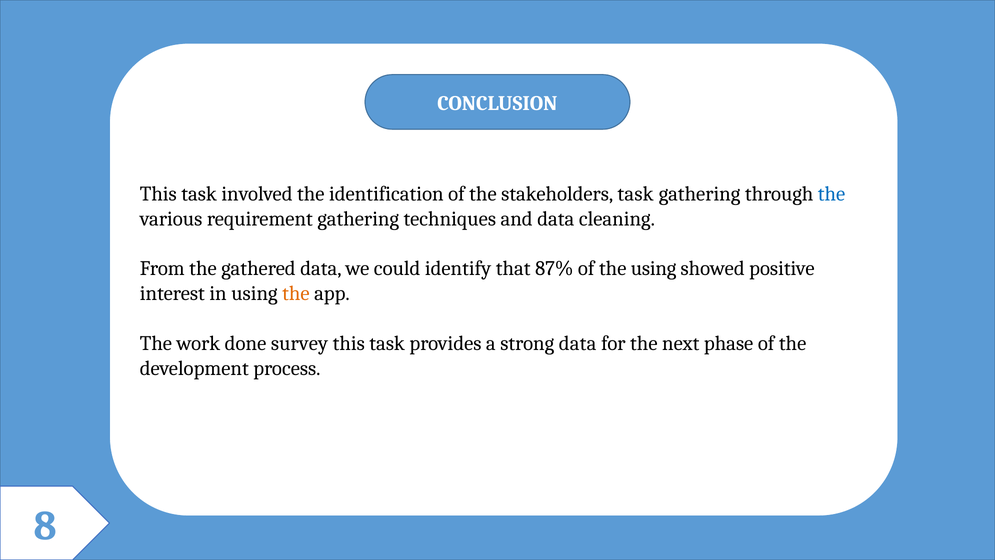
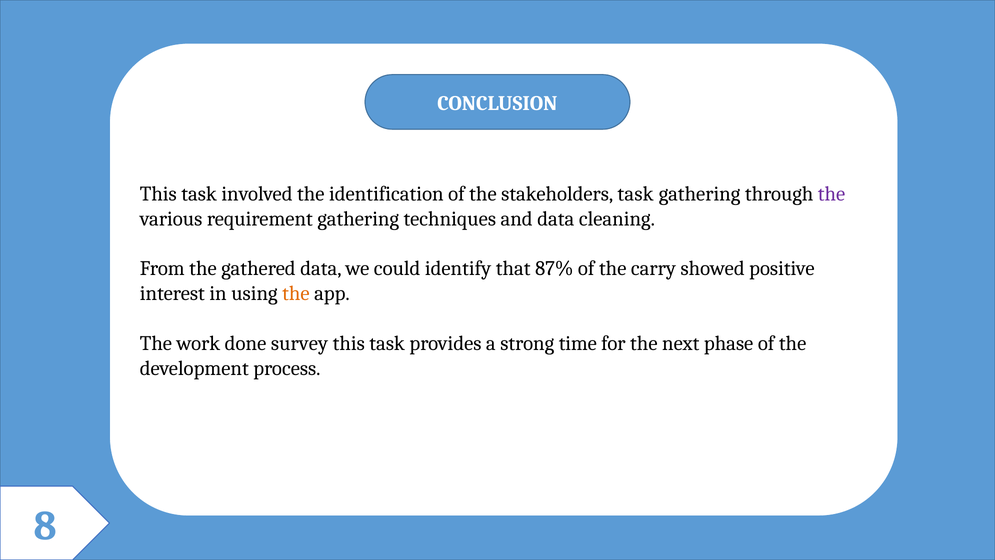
the at (832, 194) colour: blue -> purple
the using: using -> carry
strong data: data -> time
